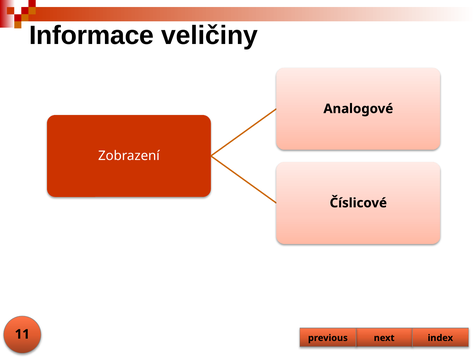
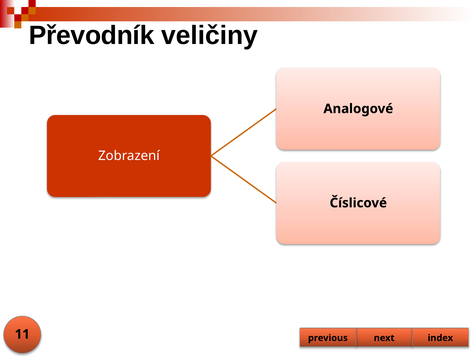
Informace: Informace -> Převodník
